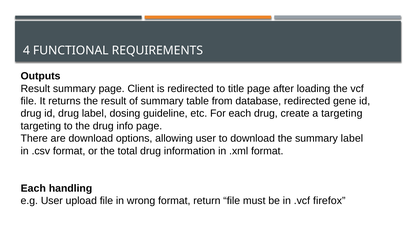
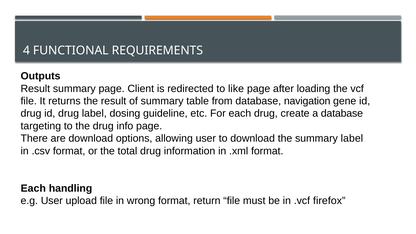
title: title -> like
database redirected: redirected -> navigation
a targeting: targeting -> database
